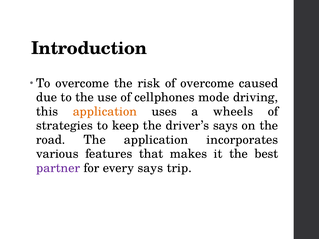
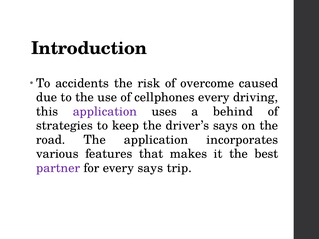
To overcome: overcome -> accidents
cellphones mode: mode -> every
application at (105, 112) colour: orange -> purple
wheels: wheels -> behind
